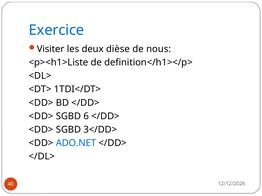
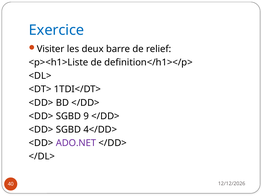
dièse: dièse -> barre
nous: nous -> relief
6: 6 -> 9
3</DD>: 3</DD> -> 4</DD>
ADO.NET colour: blue -> purple
